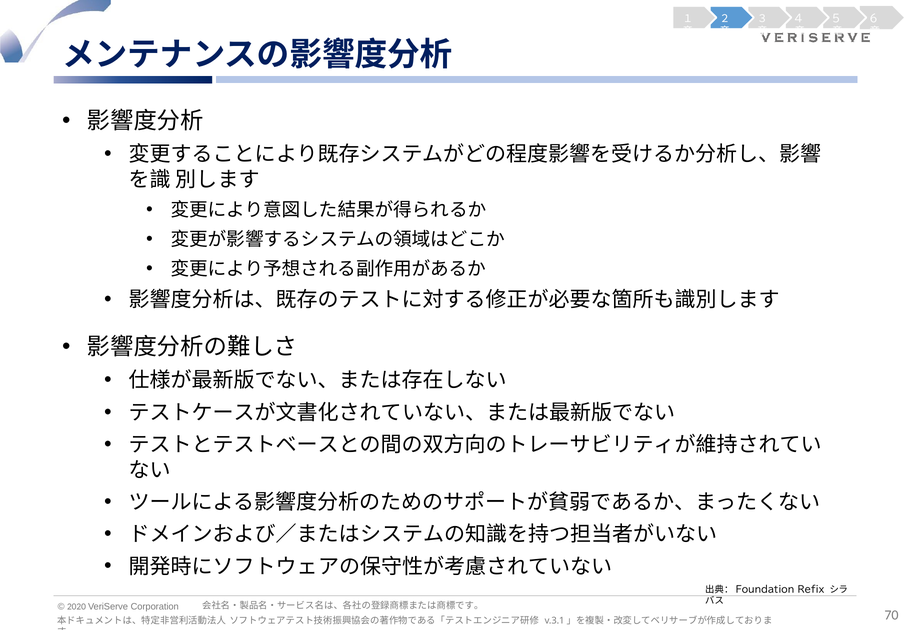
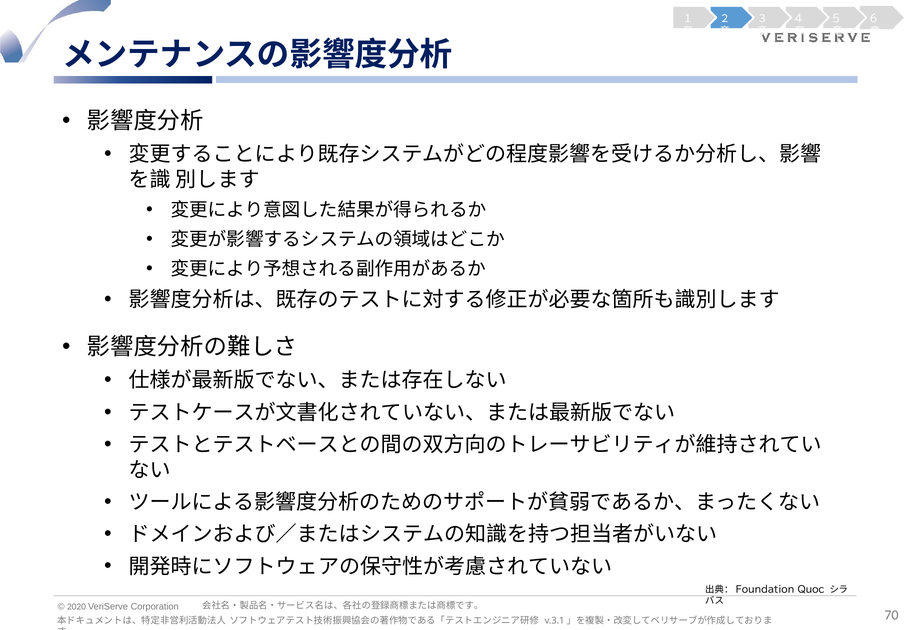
Refix: Refix -> Quoc
